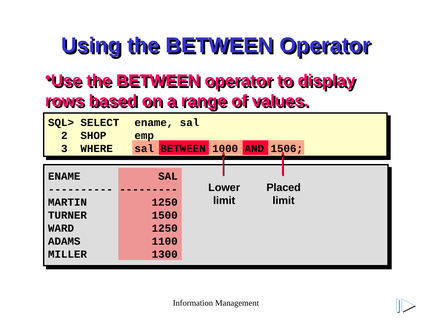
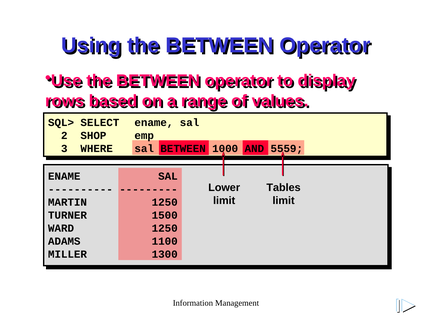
1506: 1506 -> 5559
Placed: Placed -> Tables
